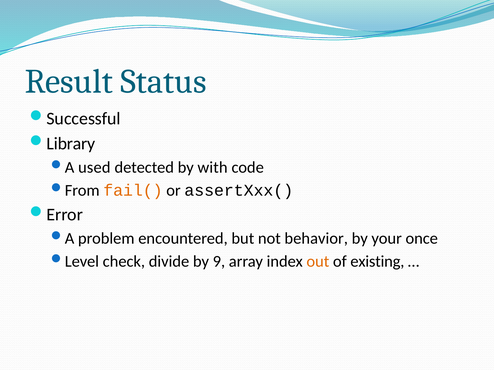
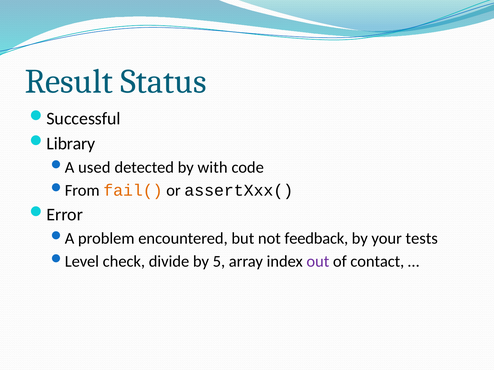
behavior: behavior -> feedback
once: once -> tests
9: 9 -> 5
out colour: orange -> purple
existing: existing -> contact
